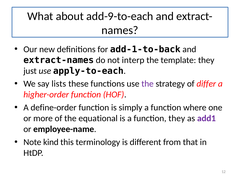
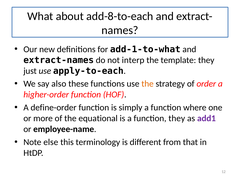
add-9-to-each: add-9-to-each -> add-8-to-each
add-1-to-back: add-1-to-back -> add-1-to-what
lists: lists -> also
the at (148, 84) colour: purple -> orange
differ: differ -> order
kind: kind -> else
